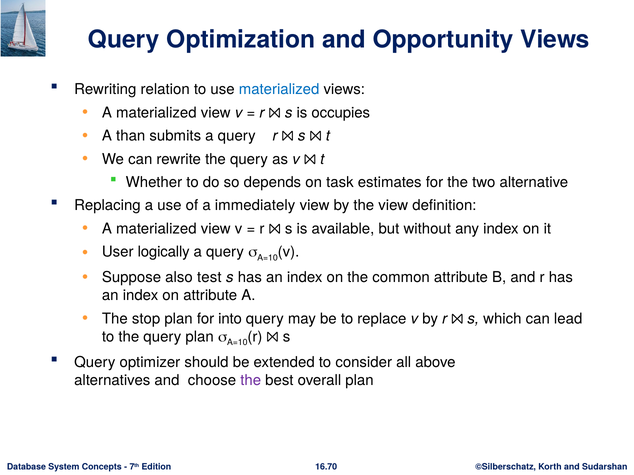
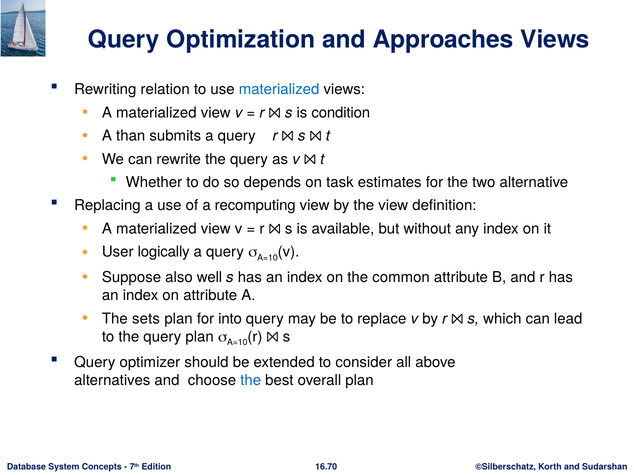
Opportunity: Opportunity -> Approaches
occupies: occupies -> condition
immediately: immediately -> recomputing
test: test -> well
stop: stop -> sets
the at (251, 381) colour: purple -> blue
